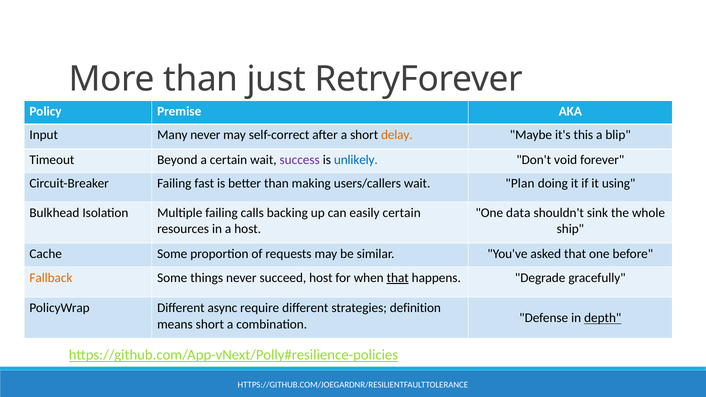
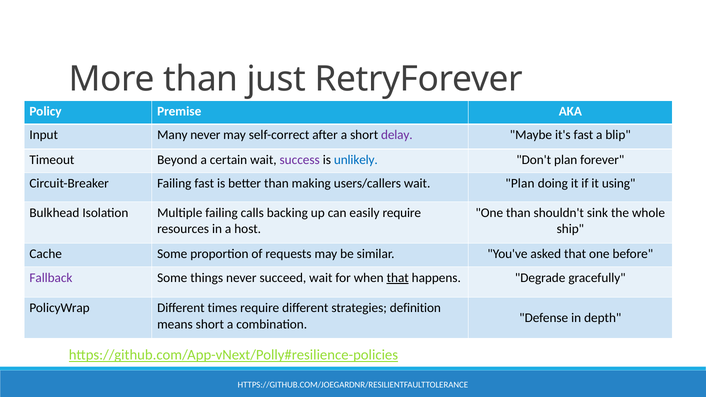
delay colour: orange -> purple
it's this: this -> fast
Don't void: void -> plan
easily certain: certain -> require
One data: data -> than
Fallback colour: orange -> purple
succeed host: host -> wait
async: async -> times
depth underline: present -> none
